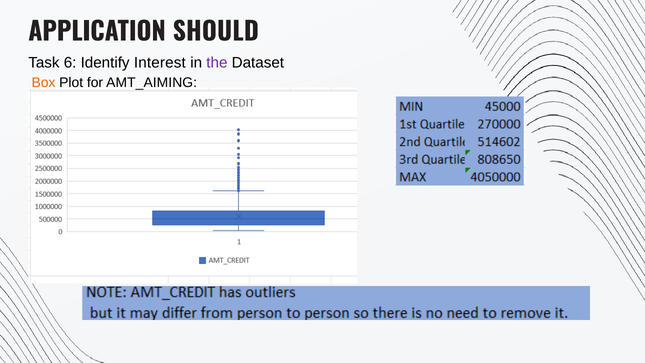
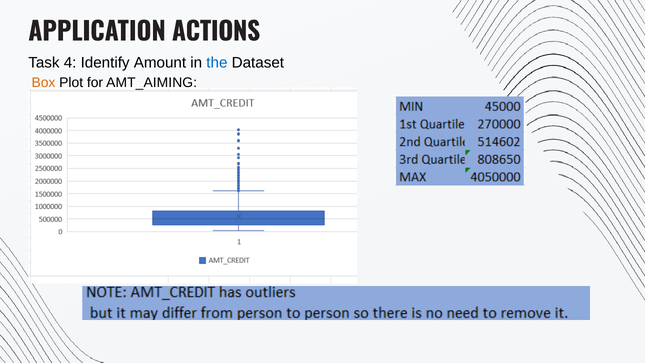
SHOULD: SHOULD -> ACTIONS
6: 6 -> 4
Interest: Interest -> Amount
the colour: purple -> blue
